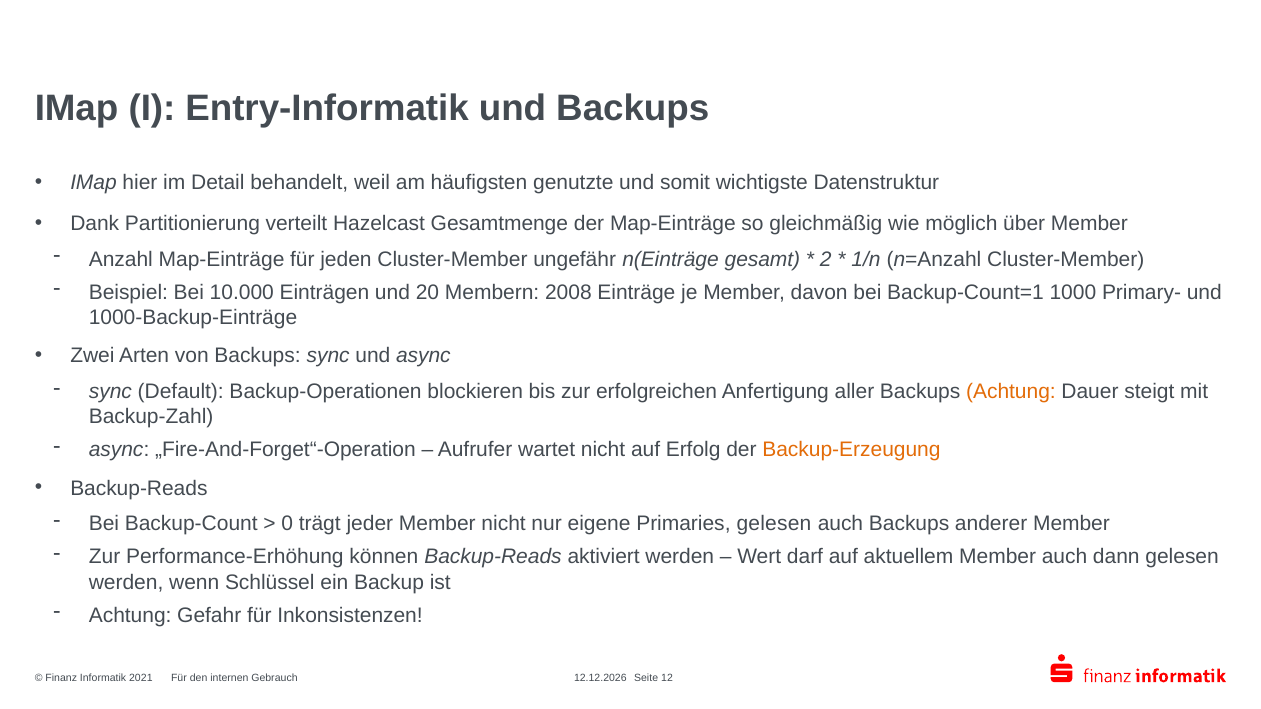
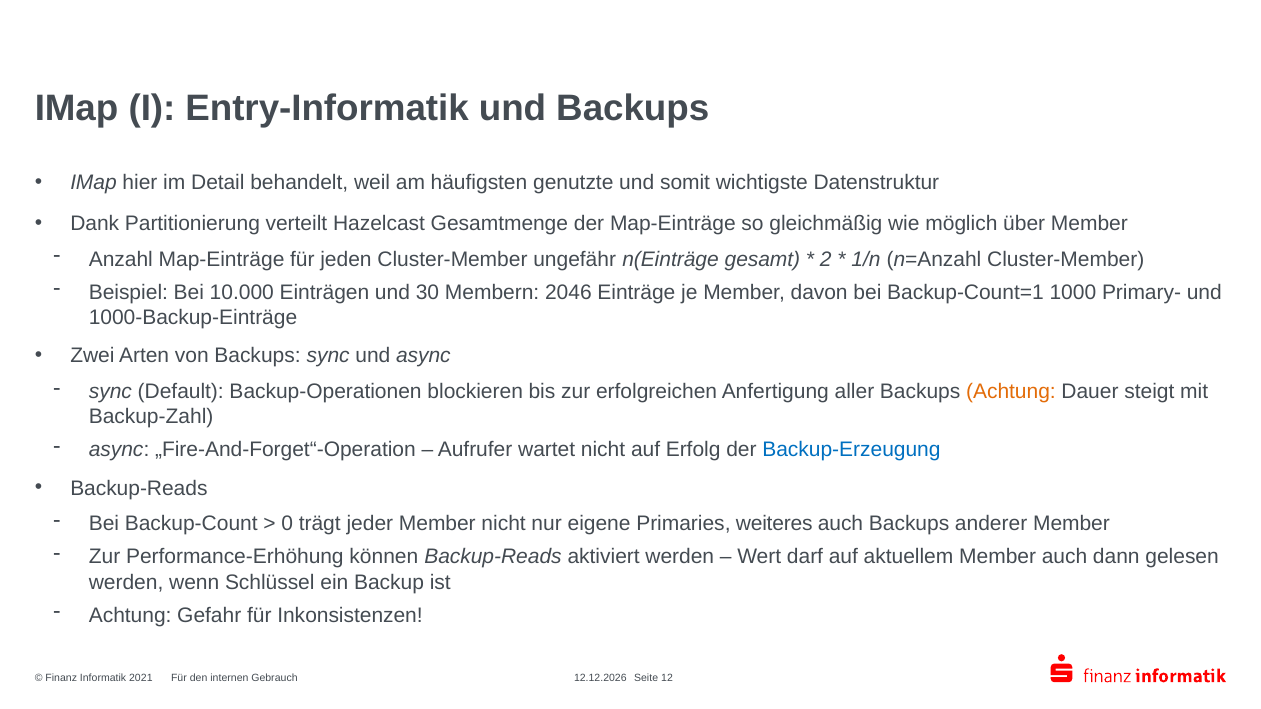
20: 20 -> 30
2008: 2008 -> 2046
Backup-Erzeugung colour: orange -> blue
Primaries gelesen: gelesen -> weiteres
